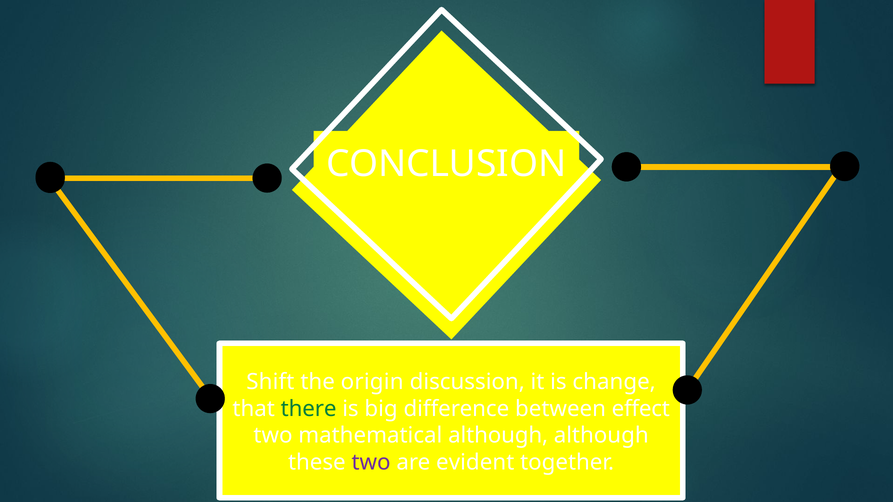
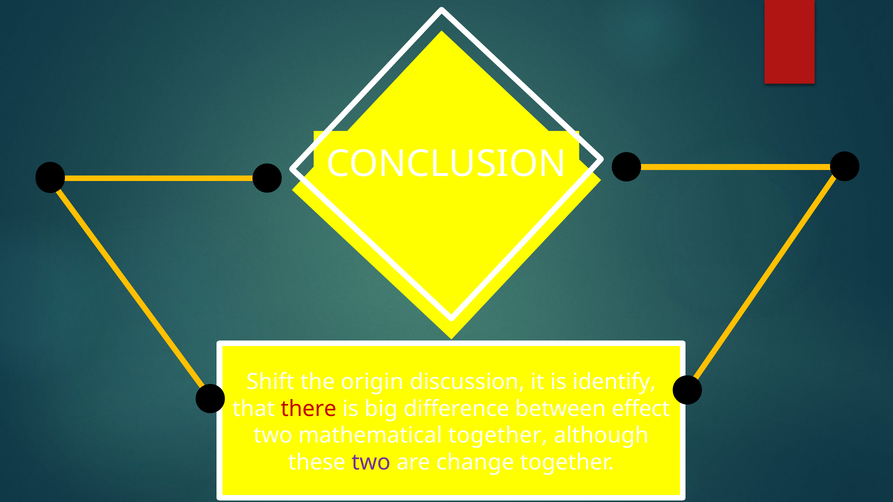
change: change -> identify
there colour: green -> red
mathematical although: although -> together
evident: evident -> change
